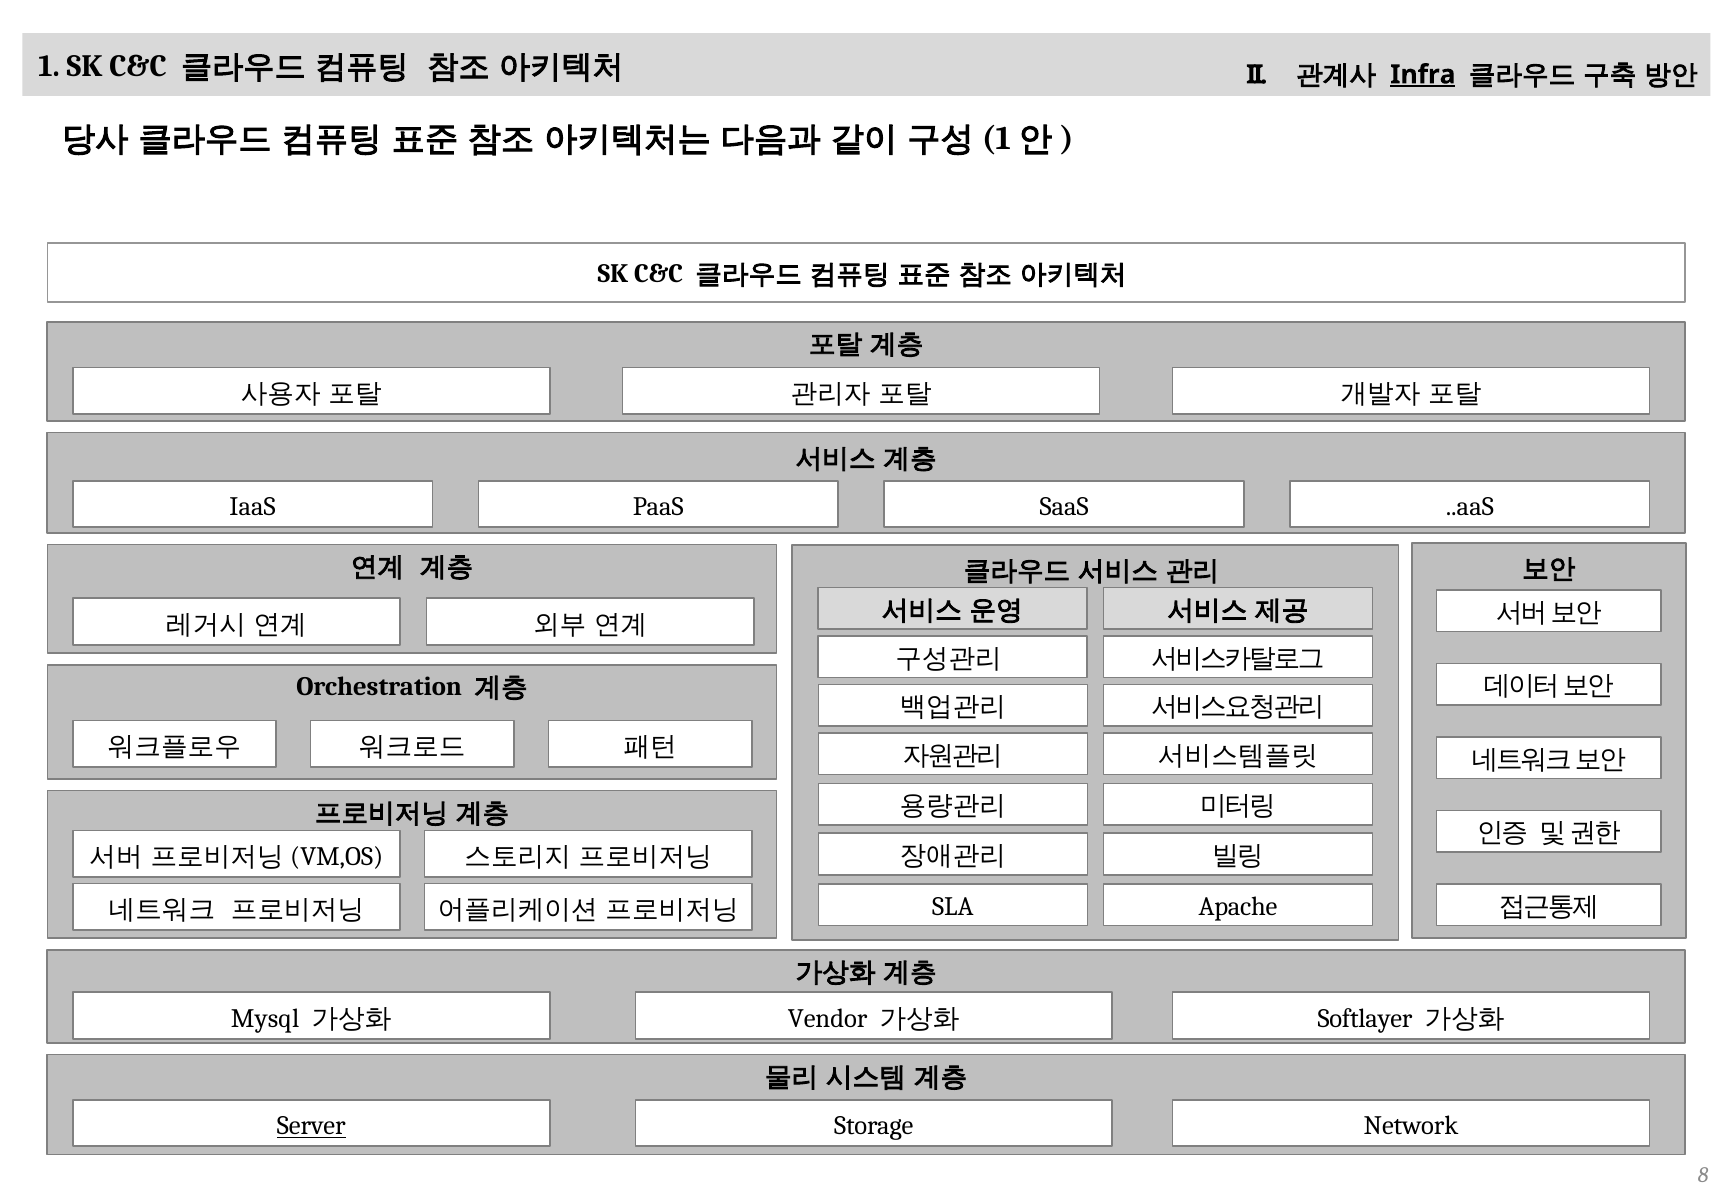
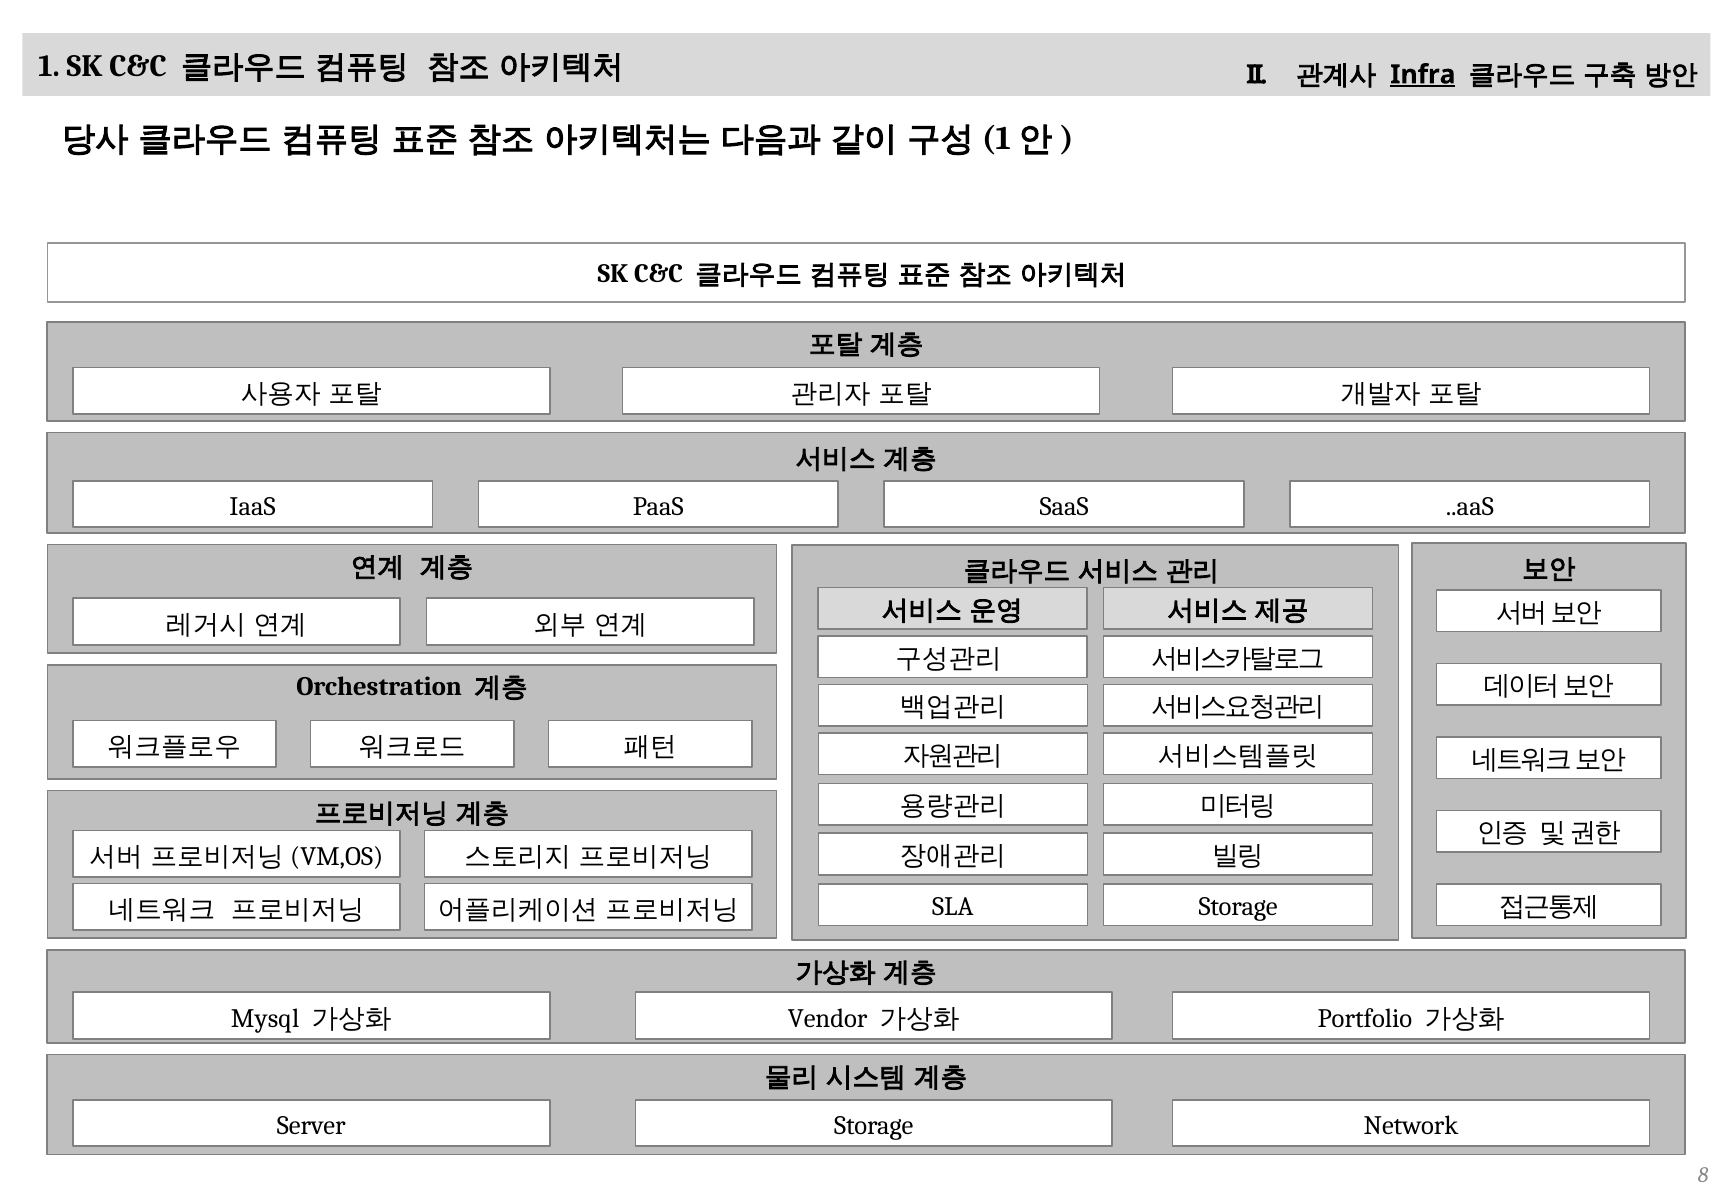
Apache at (1238, 906): Apache -> Storage
Softlayer: Softlayer -> Portfolio
Server underline: present -> none
